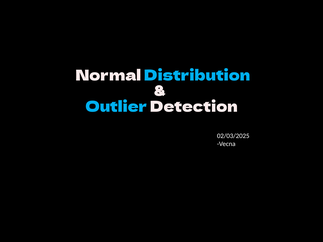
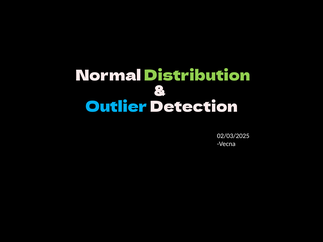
Distribution colour: light blue -> light green
